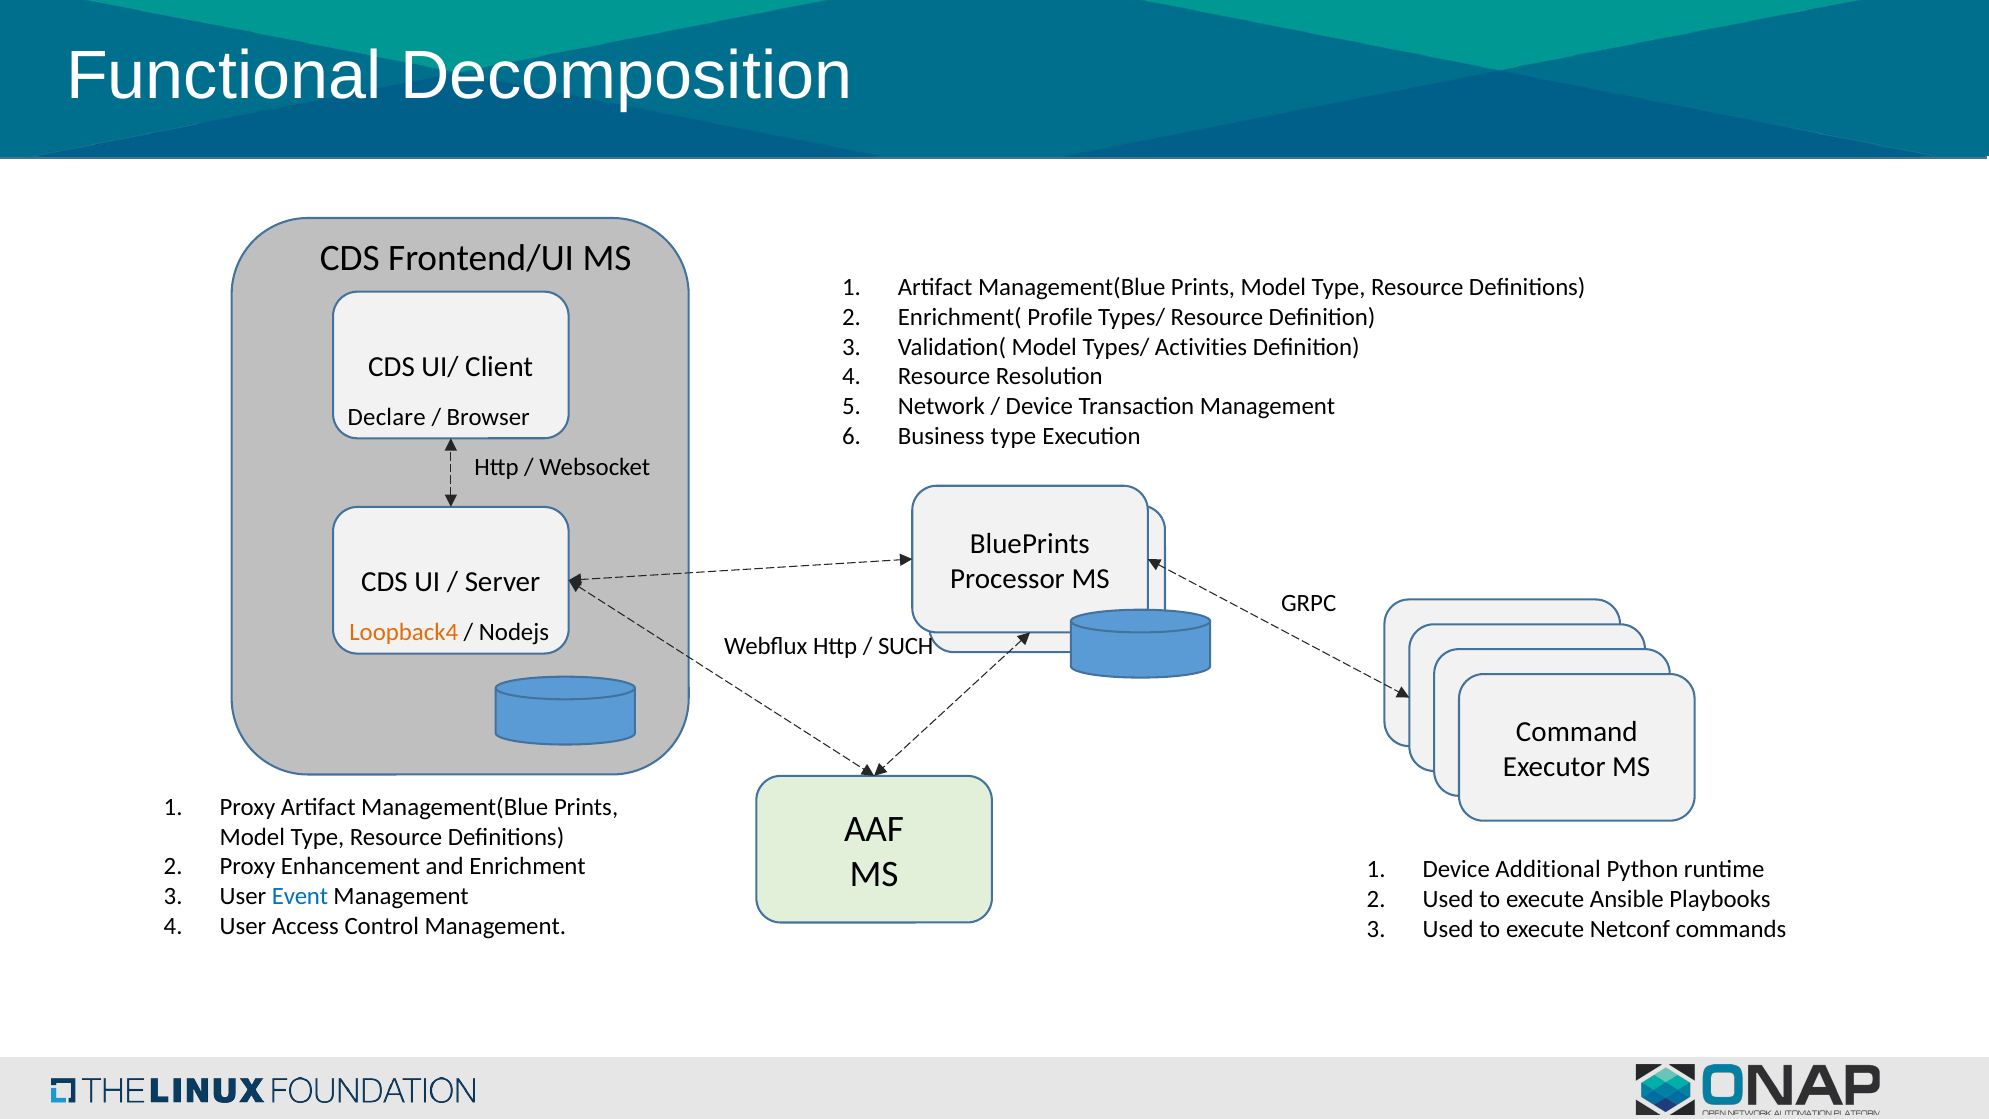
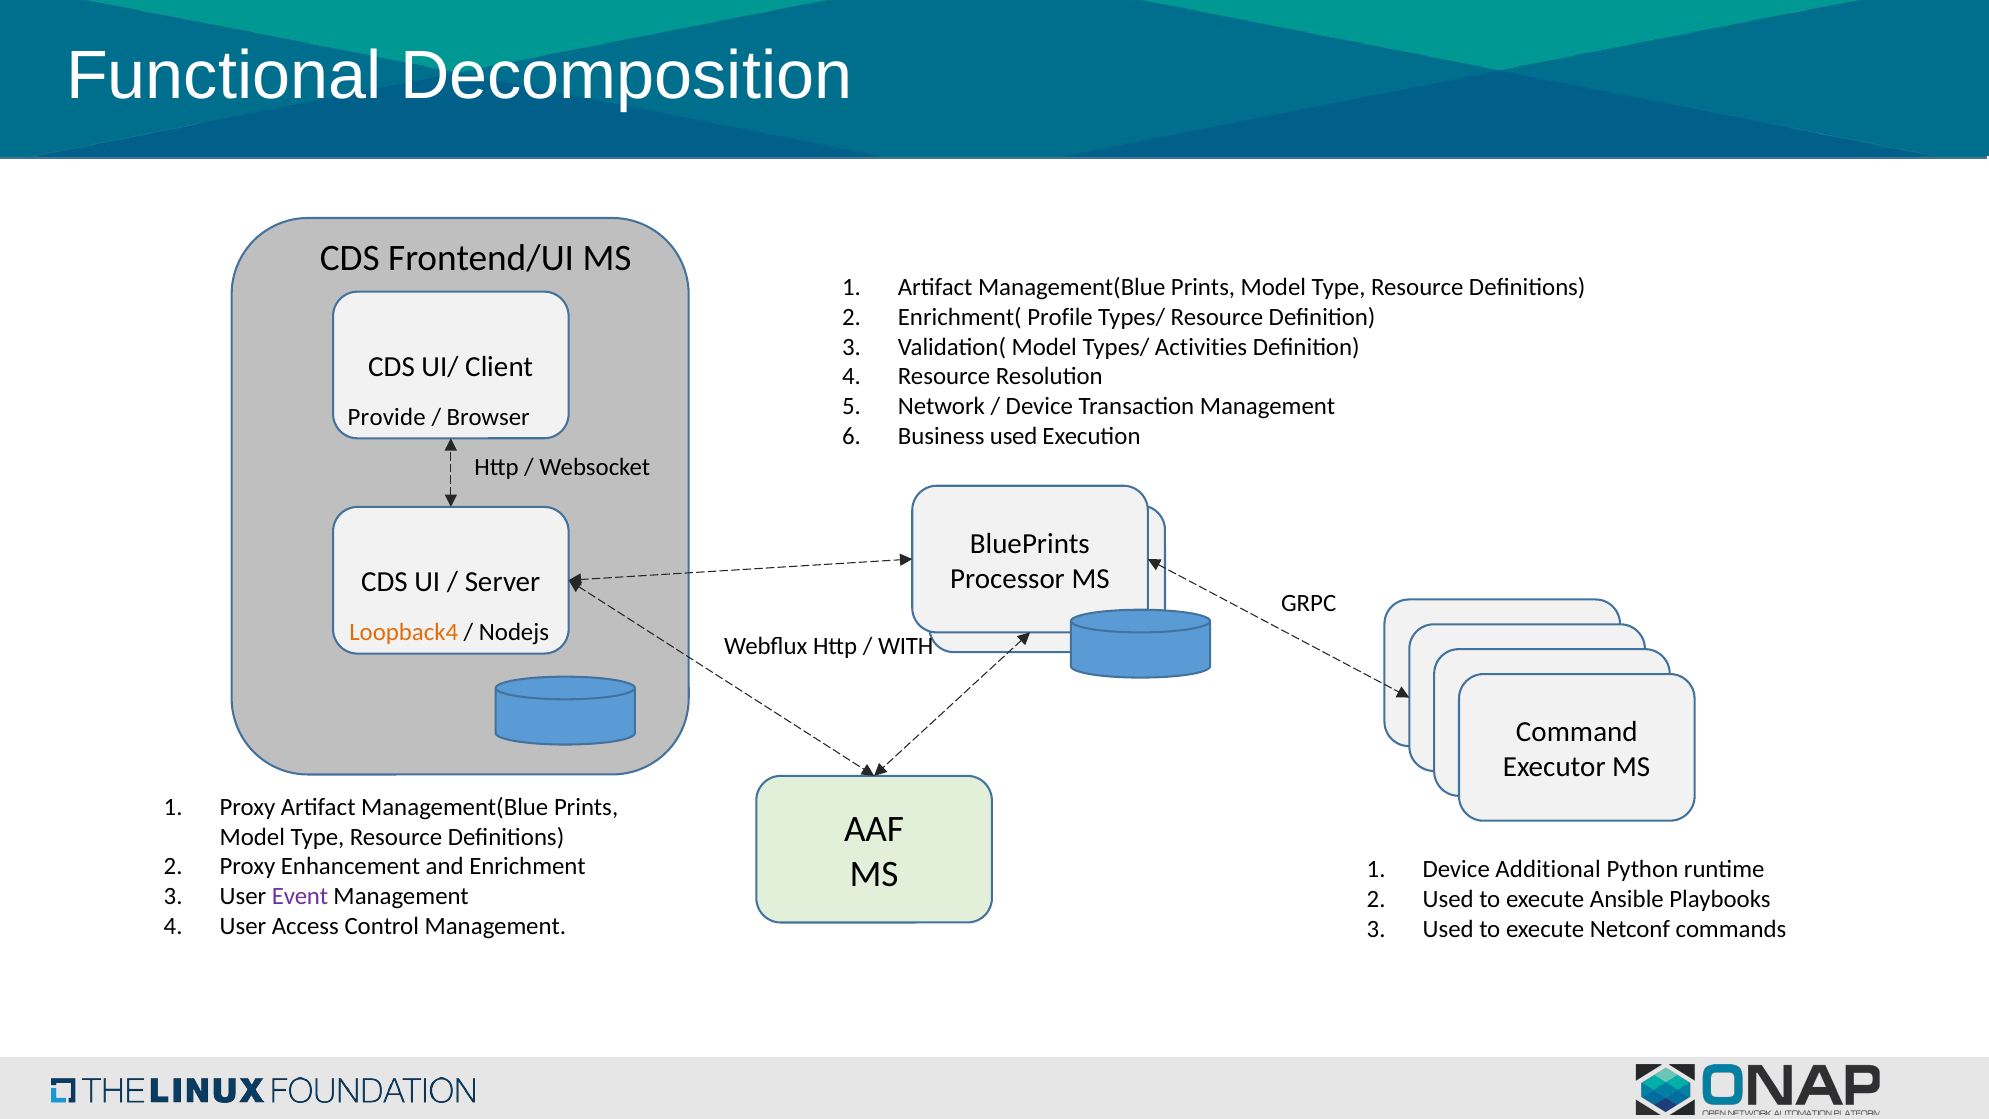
Declare: Declare -> Provide
Business type: type -> used
SUCH: SUCH -> WITH
Event colour: blue -> purple
